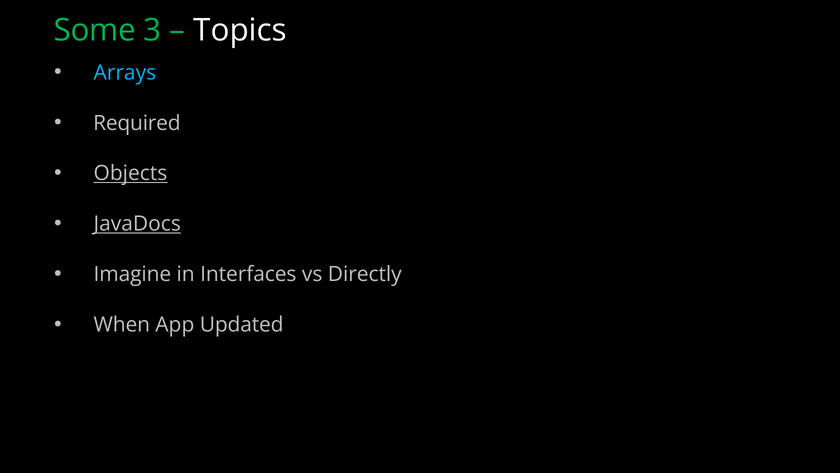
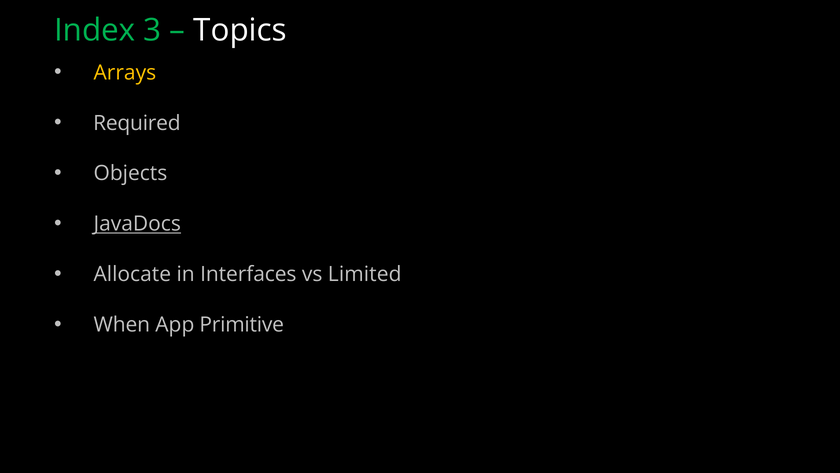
Some: Some -> Index
Arrays colour: light blue -> yellow
Objects underline: present -> none
Imagine: Imagine -> Allocate
Directly: Directly -> Limited
Updated: Updated -> Primitive
